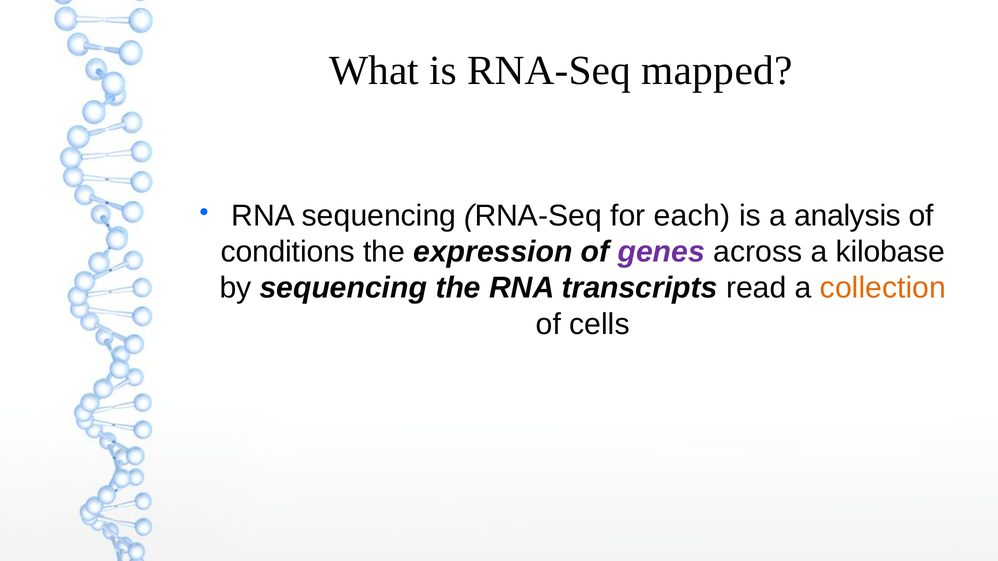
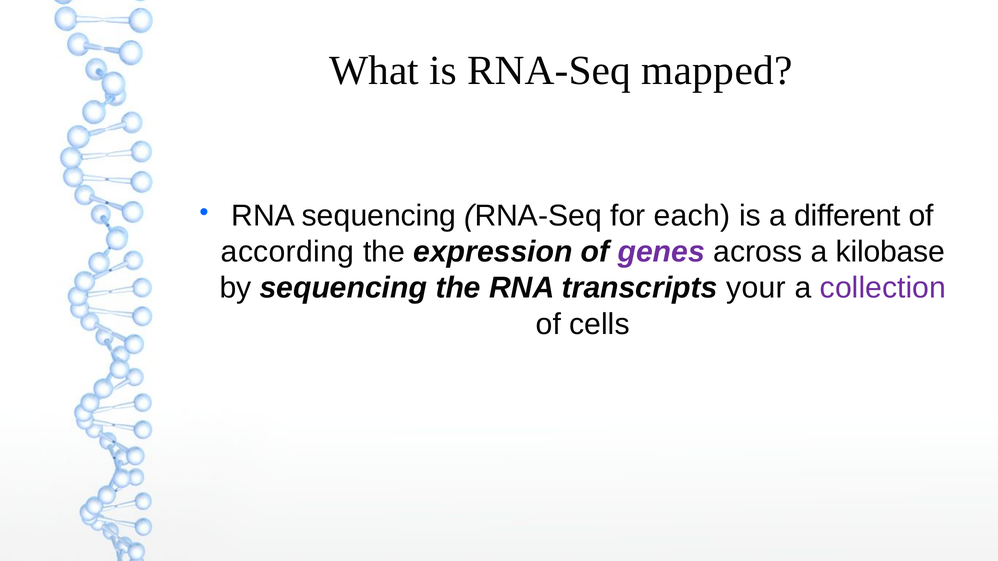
analysis: analysis -> different
conditions: conditions -> according
read: read -> your
collection colour: orange -> purple
